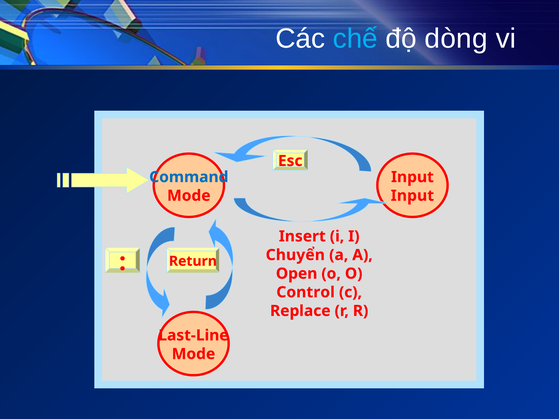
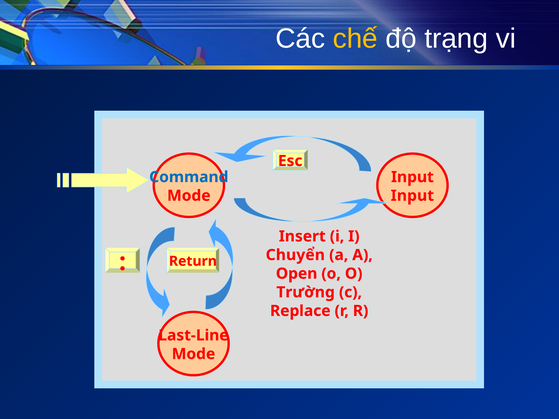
chế colour: light blue -> yellow
dòng: dòng -> trạng
Control: Control -> Trường
